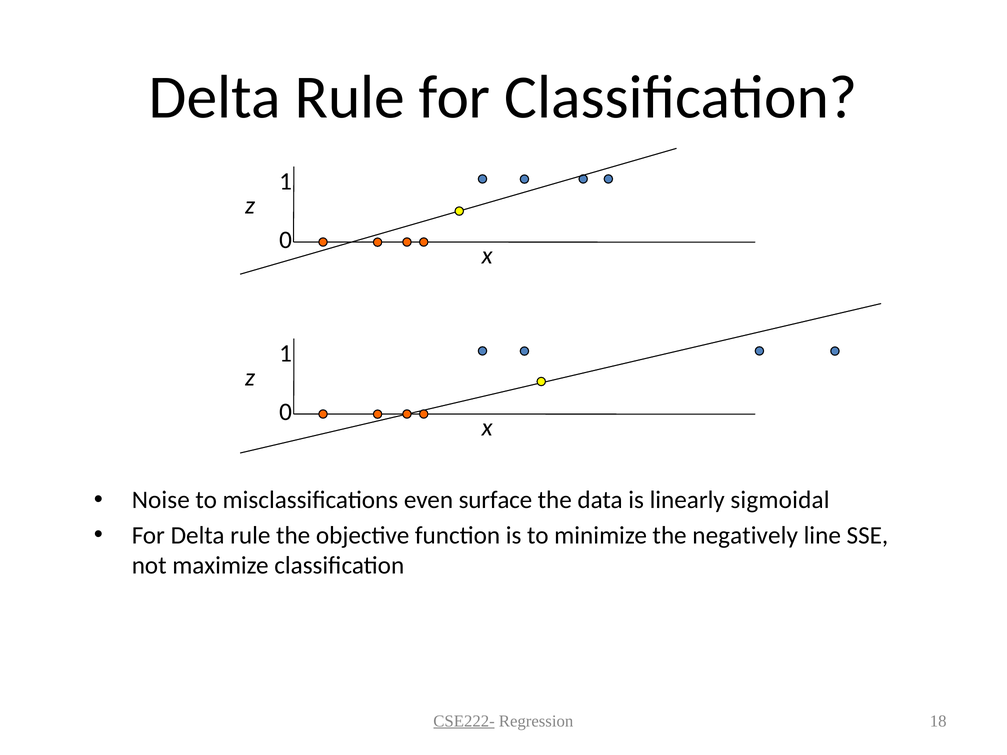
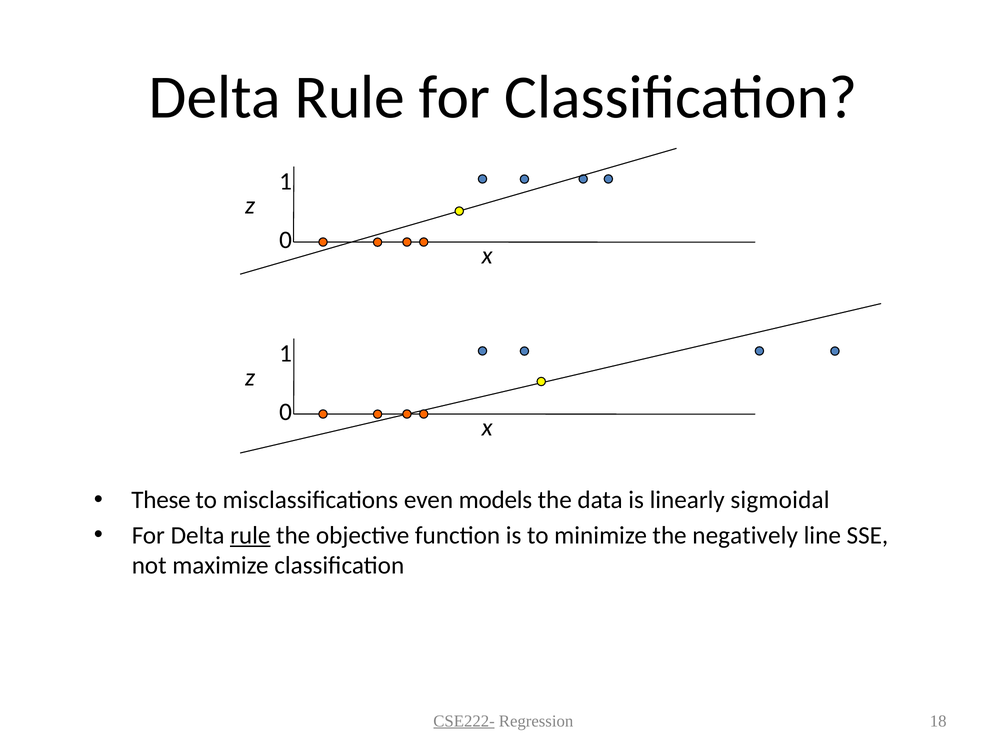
Noise: Noise -> These
surface: surface -> models
rule at (250, 535) underline: none -> present
